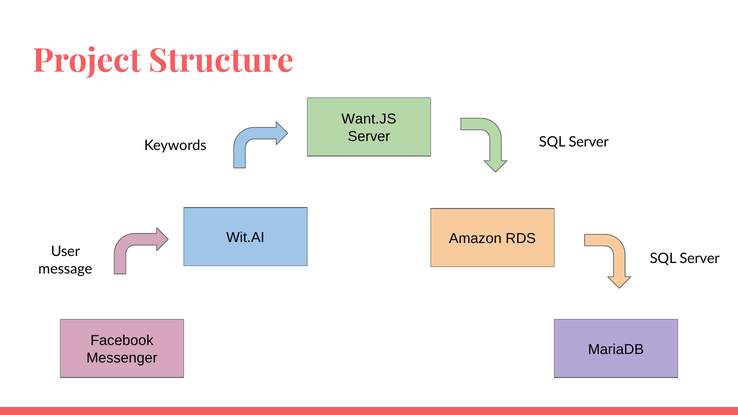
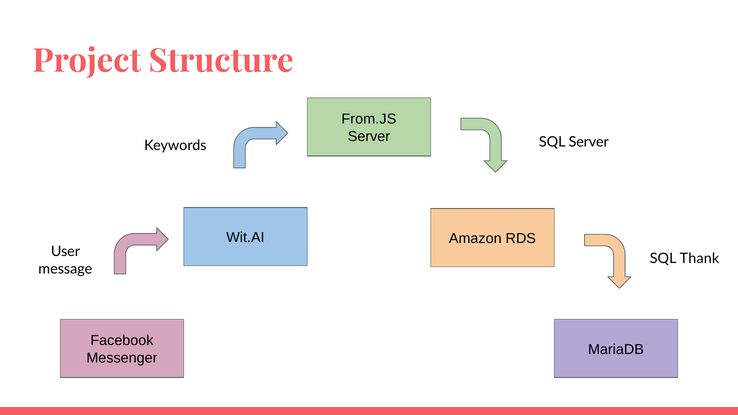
Want.JS: Want.JS -> From.JS
Server at (700, 259): Server -> Thank
